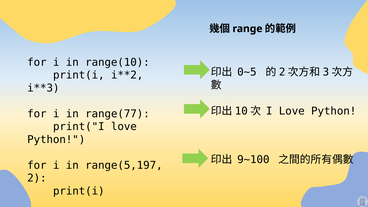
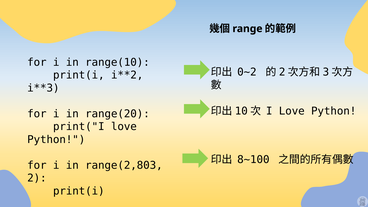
0~5: 0~5 -> 0~2
range(77: range(77 -> range(20
9~100: 9~100 -> 8~100
range(5,197: range(5,197 -> range(2,803
